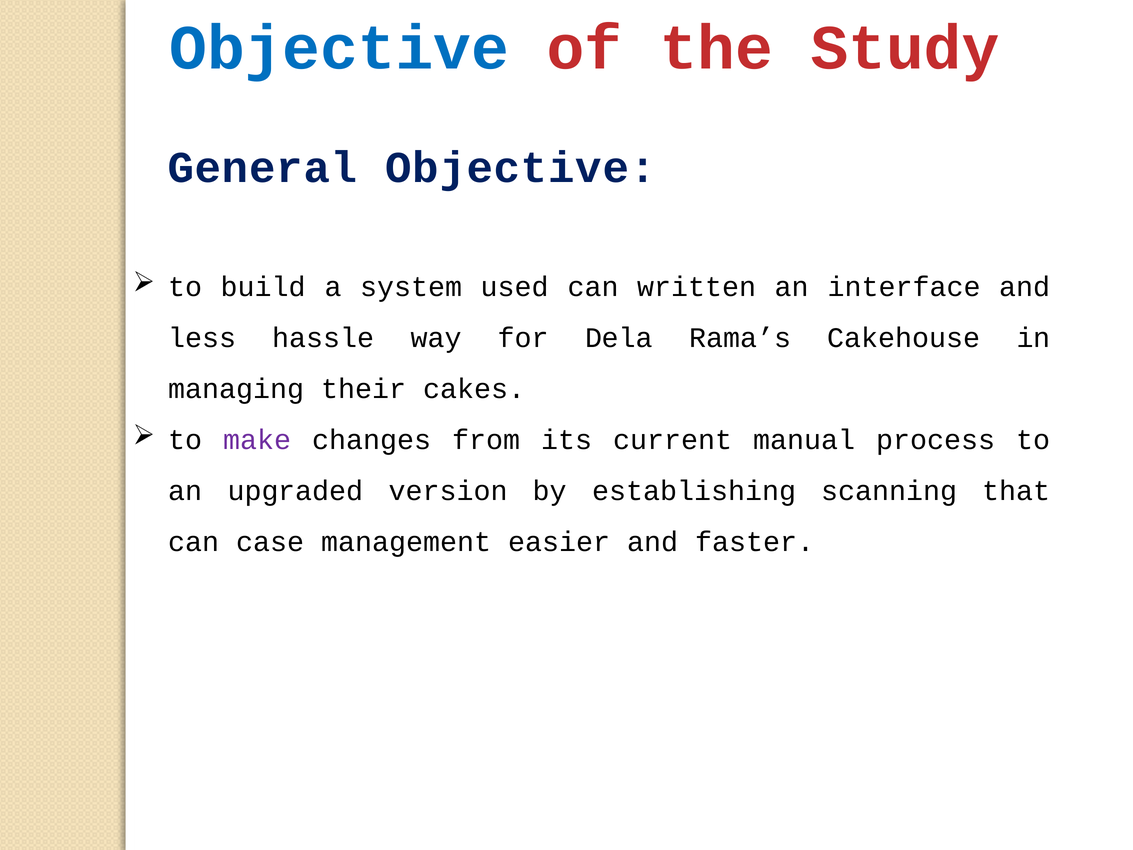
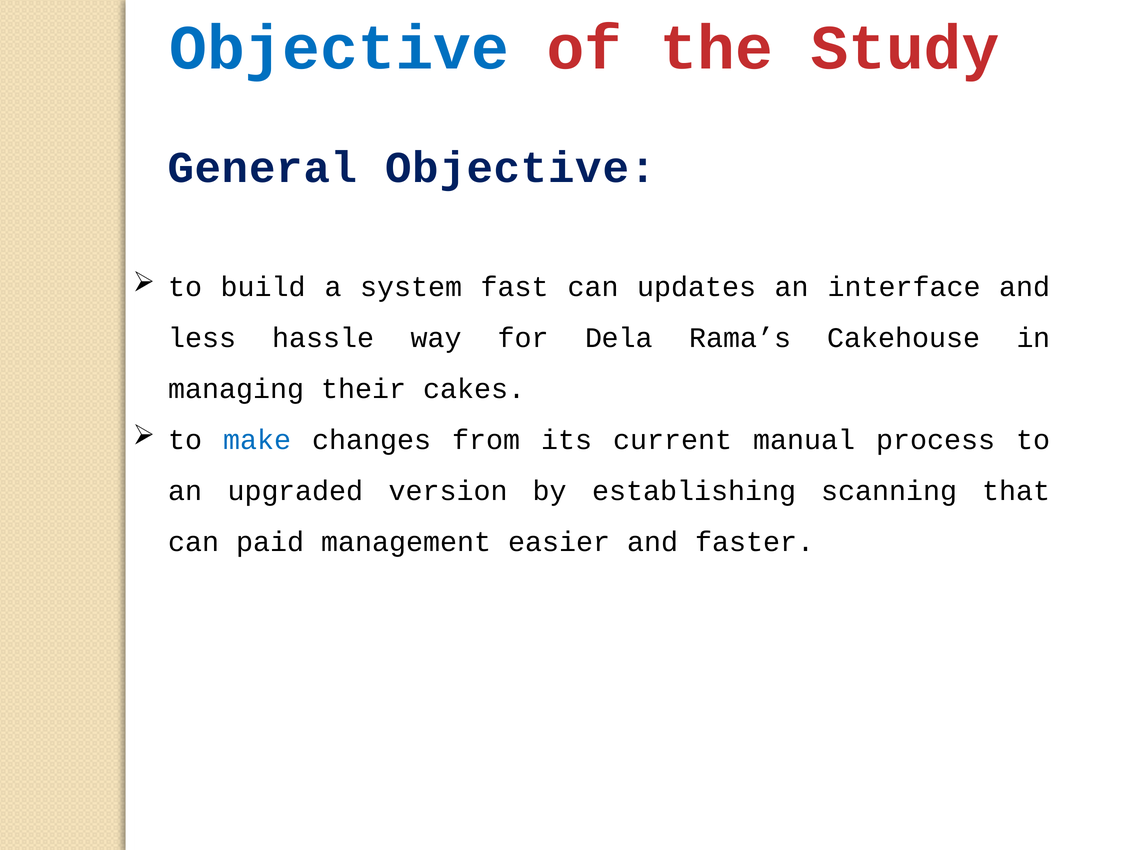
used: used -> fast
written: written -> updates
make colour: purple -> blue
case: case -> paid
